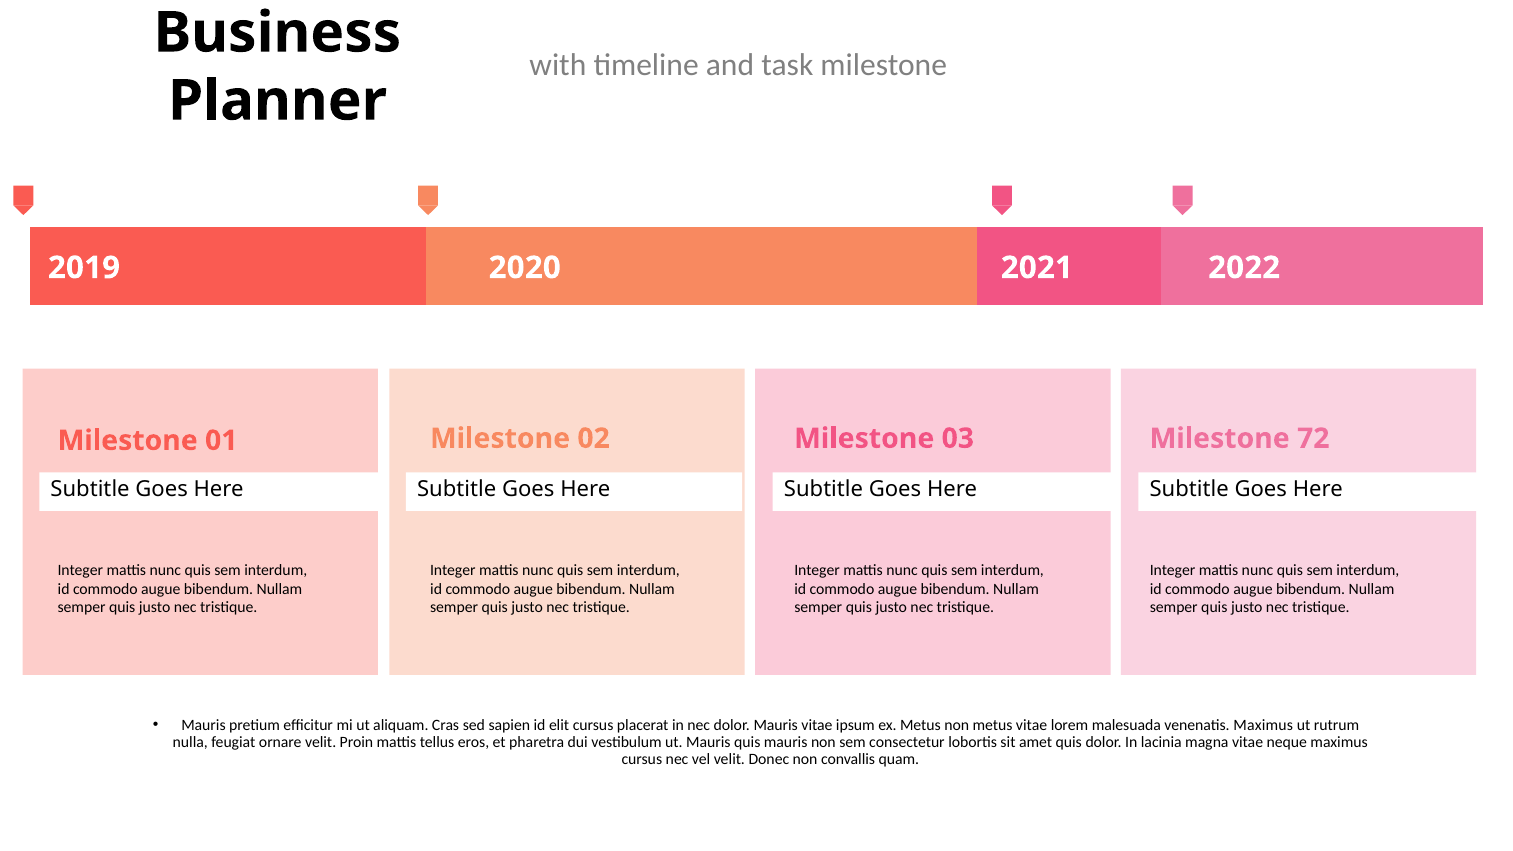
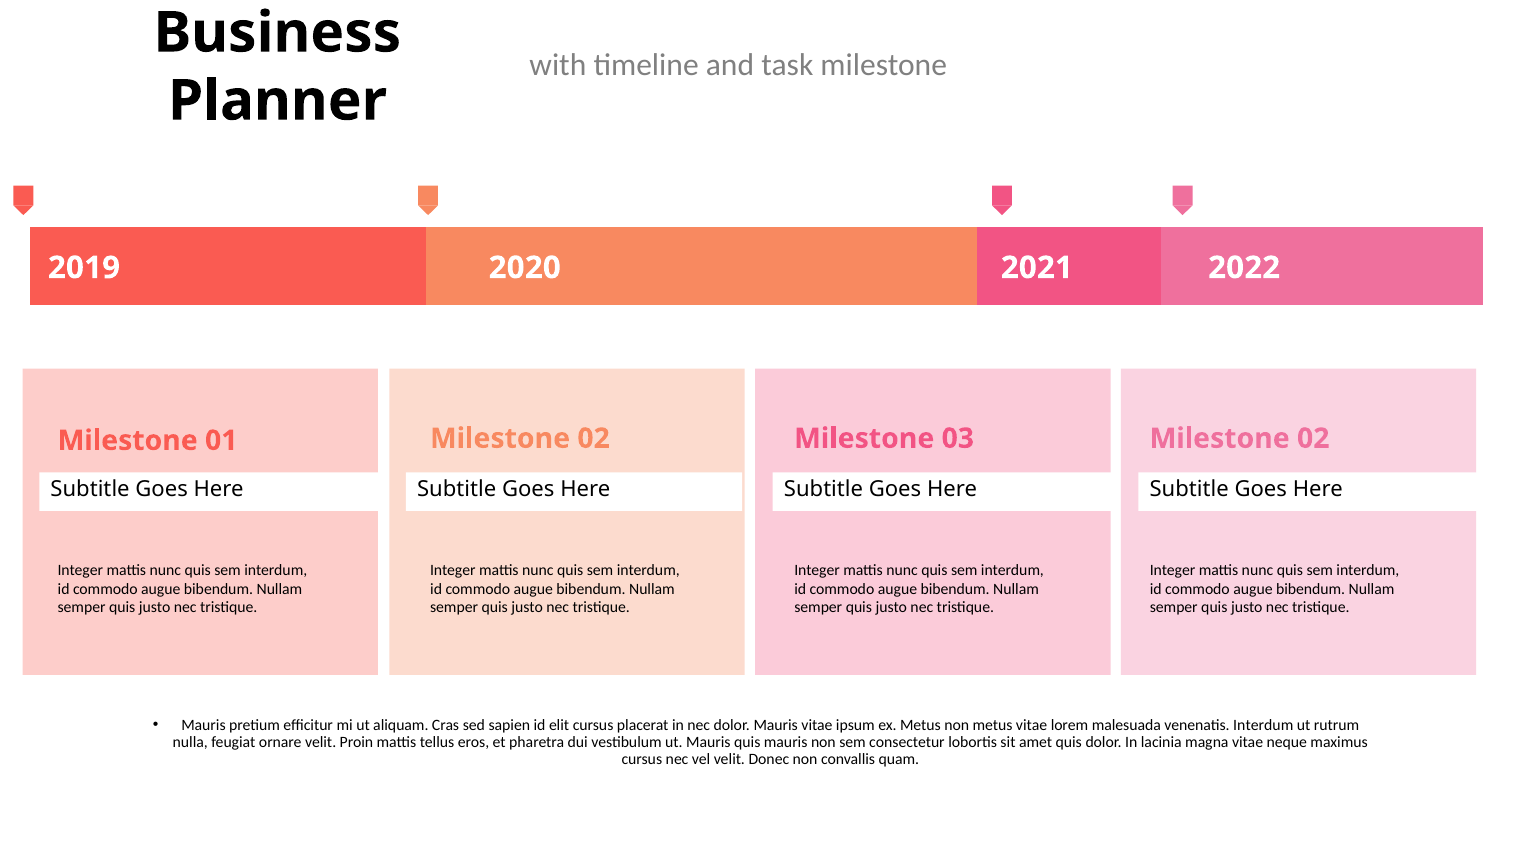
03 Milestone 72: 72 -> 02
venenatis Maximus: Maximus -> Interdum
